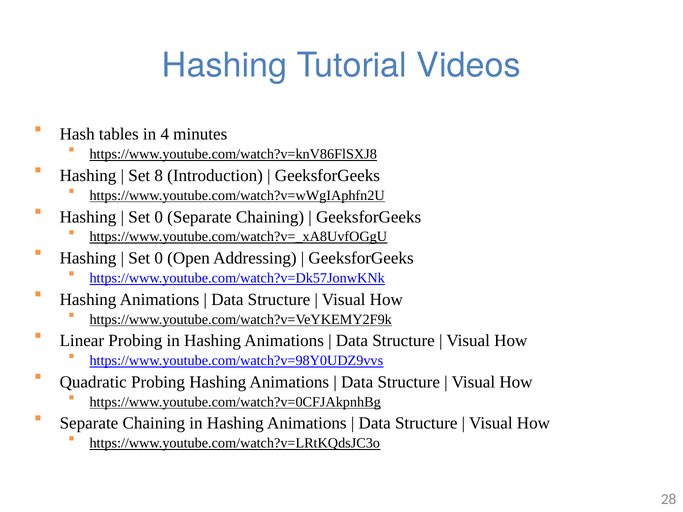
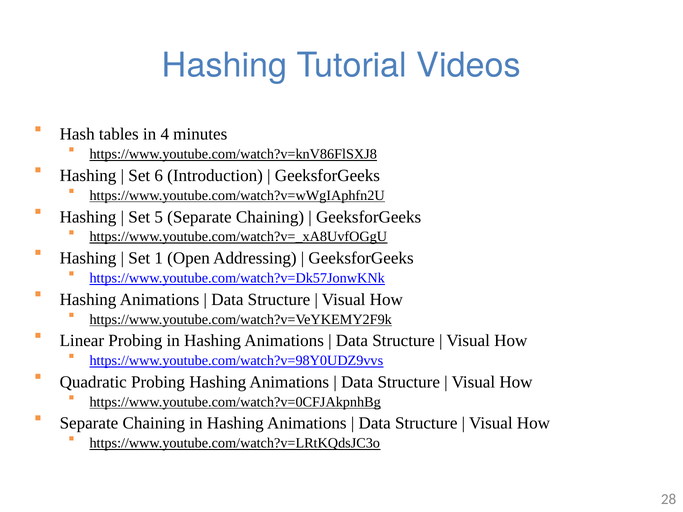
8: 8 -> 6
0 at (159, 217): 0 -> 5
0 at (159, 258): 0 -> 1
